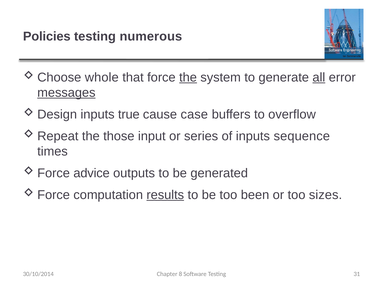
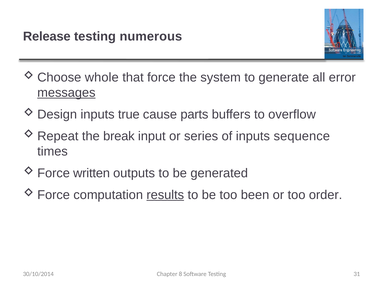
Policies: Policies -> Release
the at (188, 77) underline: present -> none
all underline: present -> none
case: case -> parts
those: those -> break
advice: advice -> written
sizes: sizes -> order
